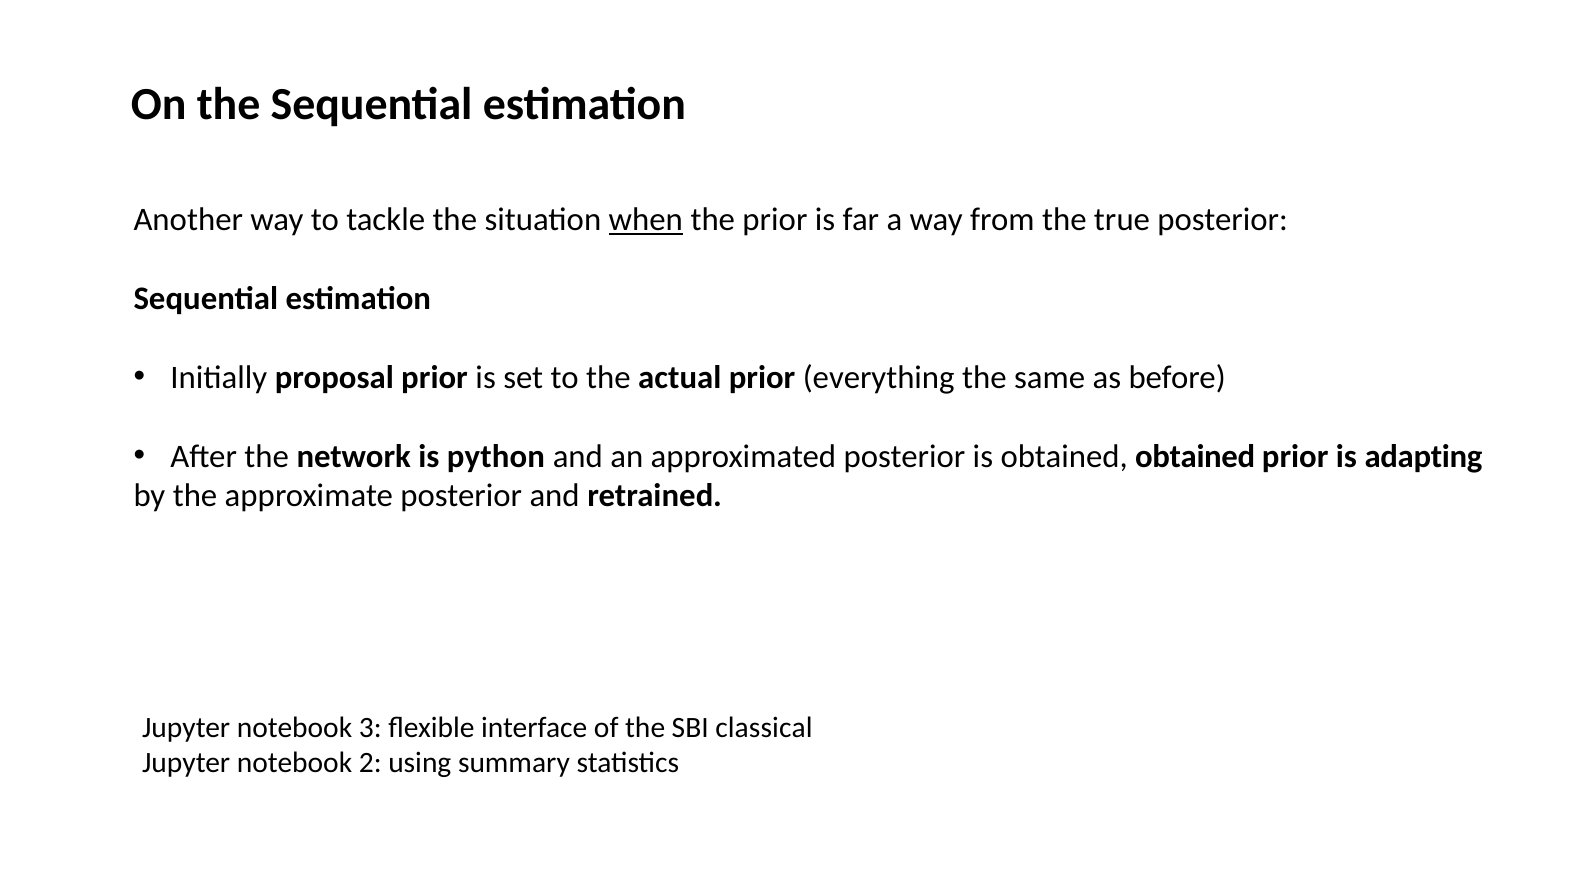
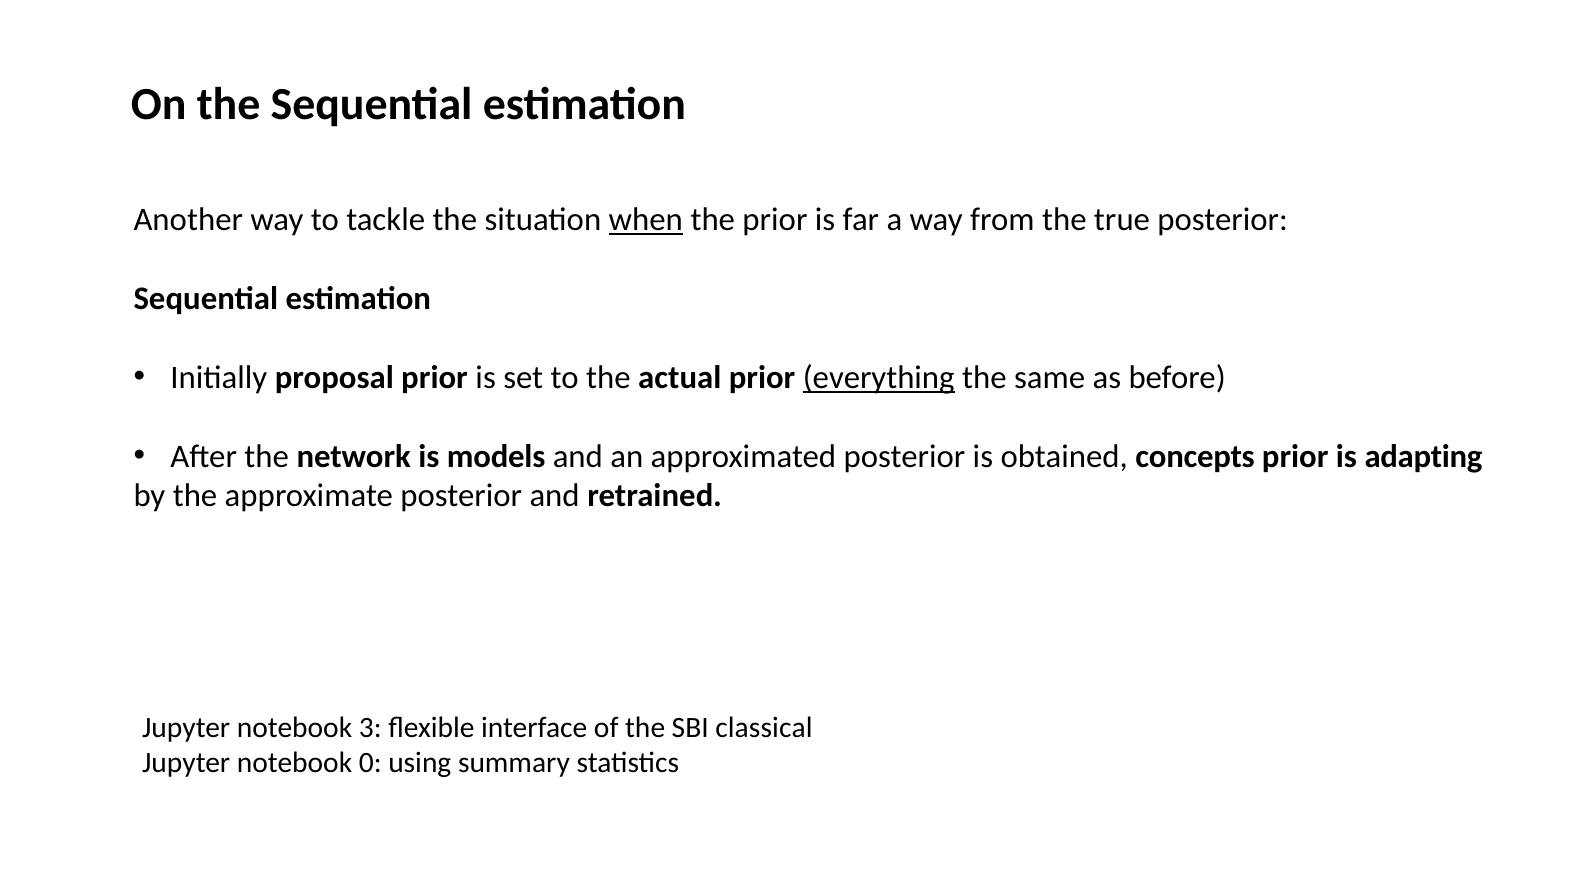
everything underline: none -> present
python: python -> models
obtained obtained: obtained -> concepts
2: 2 -> 0
